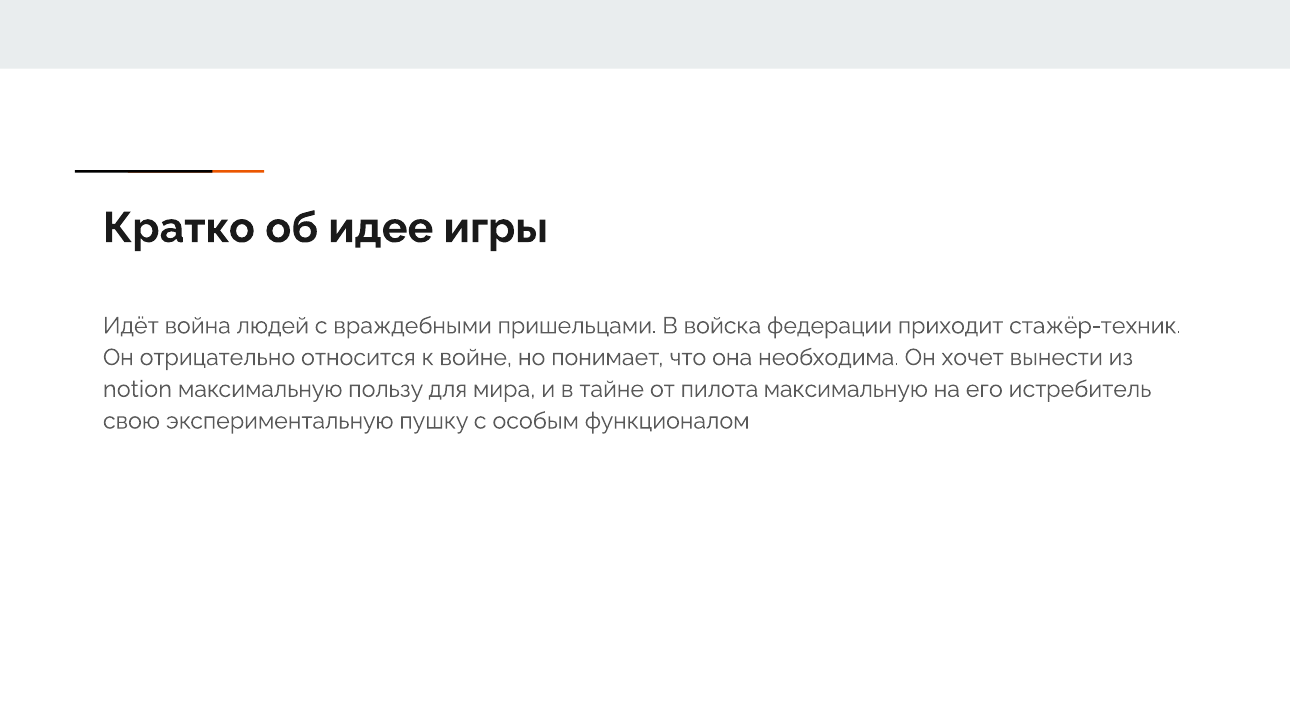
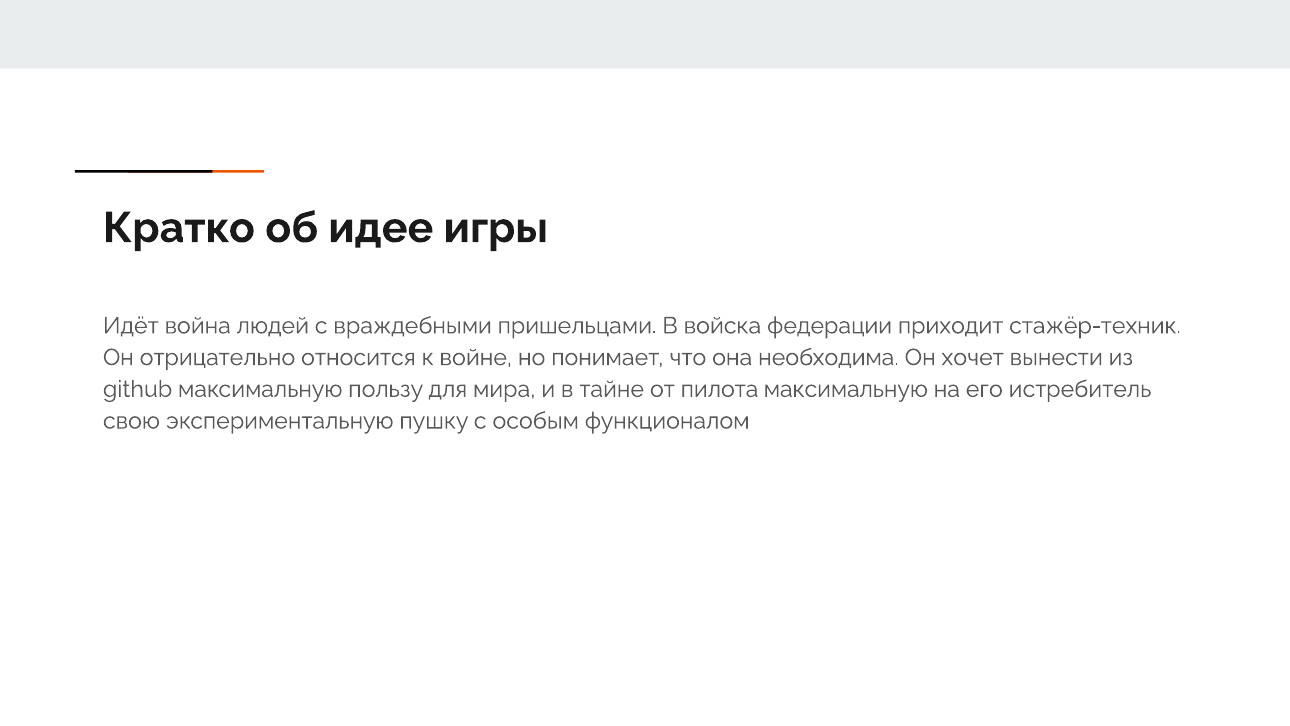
notion: notion -> github
